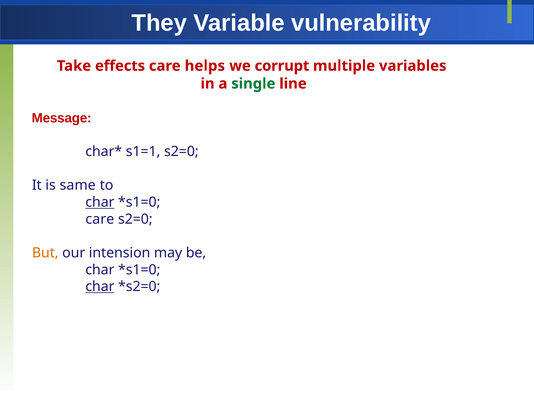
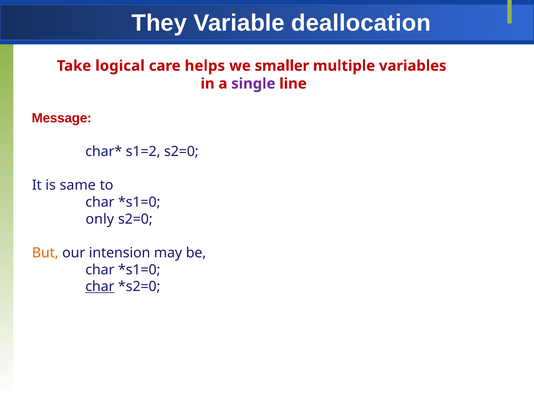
vulnerability: vulnerability -> deallocation
effects: effects -> logical
corrupt: corrupt -> smaller
single colour: green -> purple
s1=1: s1=1 -> s1=2
char at (100, 202) underline: present -> none
care at (100, 219): care -> only
